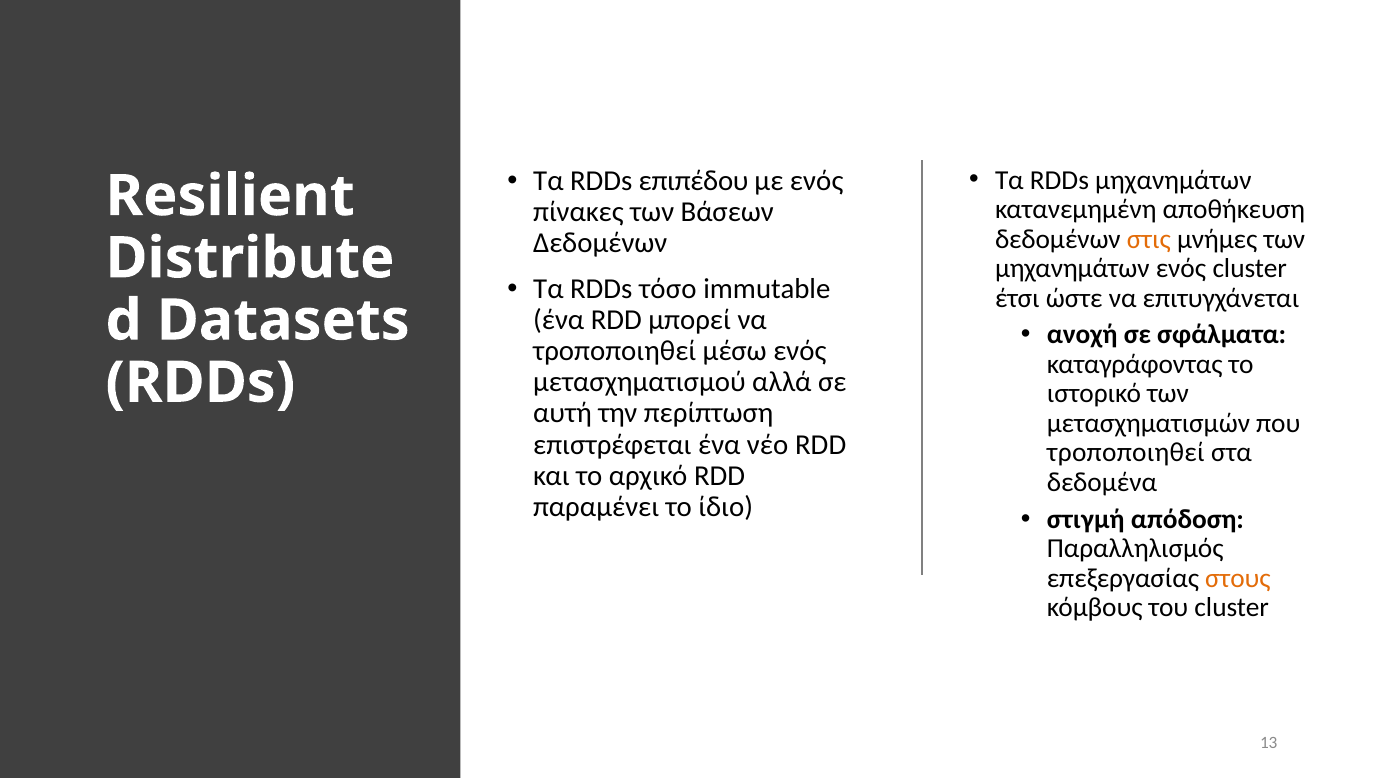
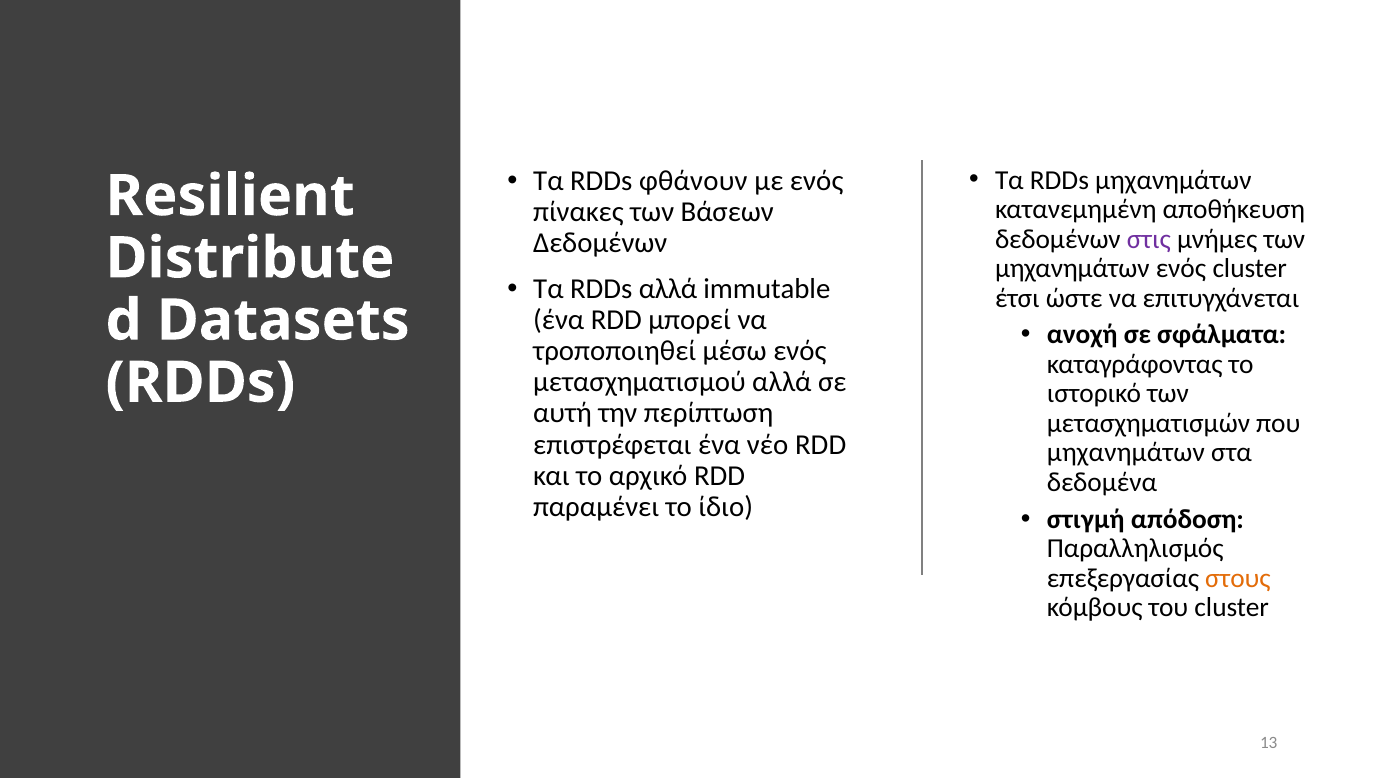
επιπέδου: επιπέδου -> φθάνουν
στις colour: orange -> purple
RDDs τόσο: τόσο -> αλλά
τροποποιηθεί at (1126, 453): τροποποιηθεί -> μηχανημάτων
